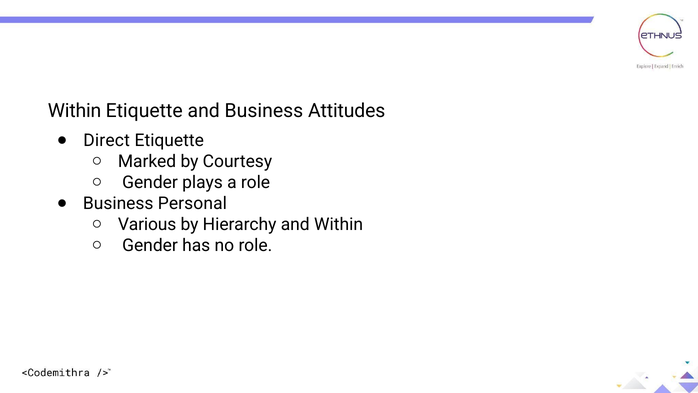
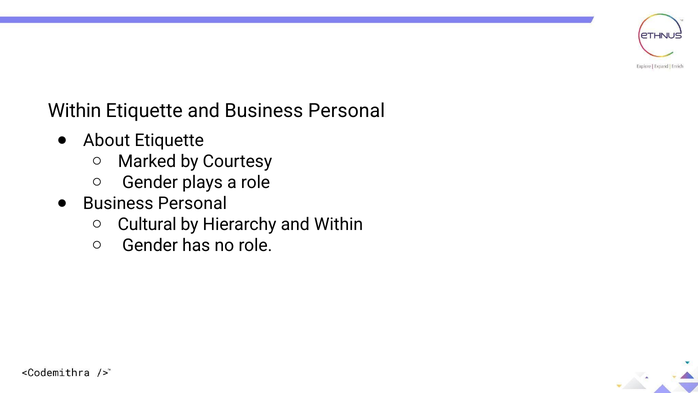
and Business Attitudes: Attitudes -> Personal
Direct: Direct -> About
Various: Various -> Cultural
